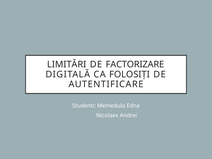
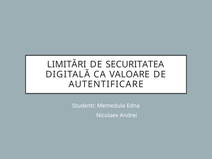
FACTORIZARE: FACTORIZARE -> SECURITATEA
FOLOSIȚI: FOLOSIȚI -> VALOARE
